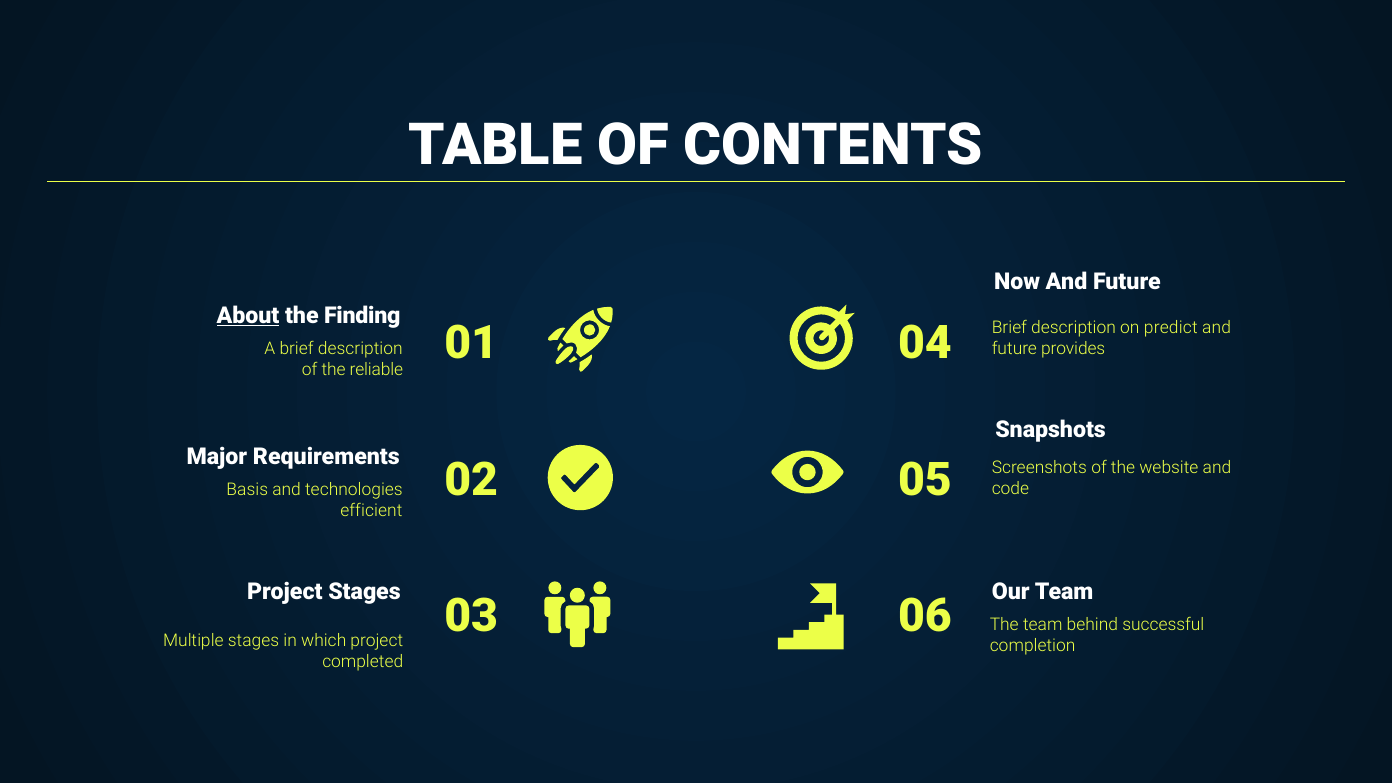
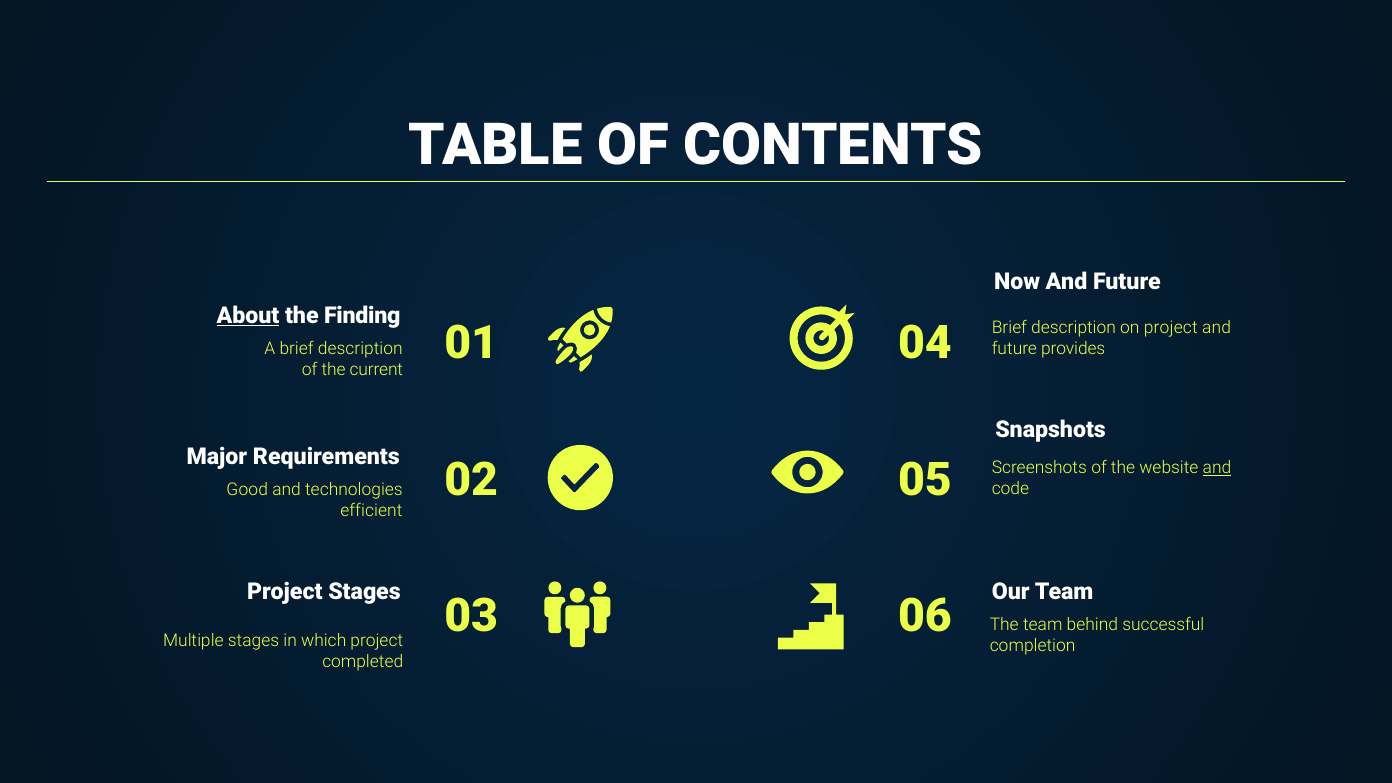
on predict: predict -> project
reliable: reliable -> current
and at (1217, 468) underline: none -> present
Basis: Basis -> Good
